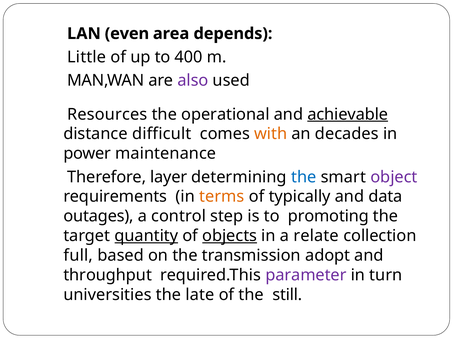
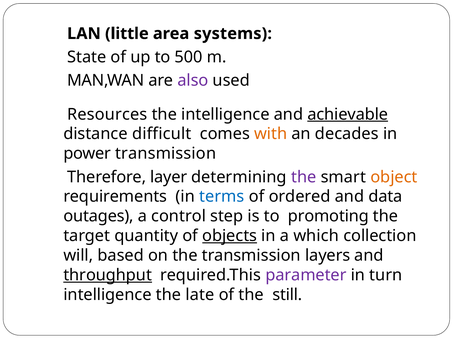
even: even -> little
depends: depends -> systems
Little: Little -> State
400: 400 -> 500
the operational: operational -> intelligence
power maintenance: maintenance -> transmission
the at (304, 177) colour: blue -> purple
object colour: purple -> orange
terms colour: orange -> blue
typically: typically -> ordered
quantity underline: present -> none
relate: relate -> which
full: full -> will
adopt: adopt -> layers
throughput underline: none -> present
universities at (107, 295): universities -> intelligence
